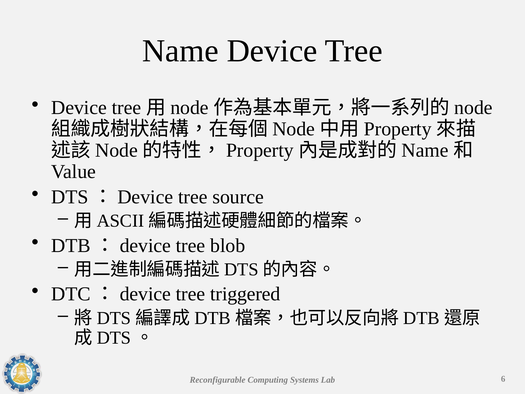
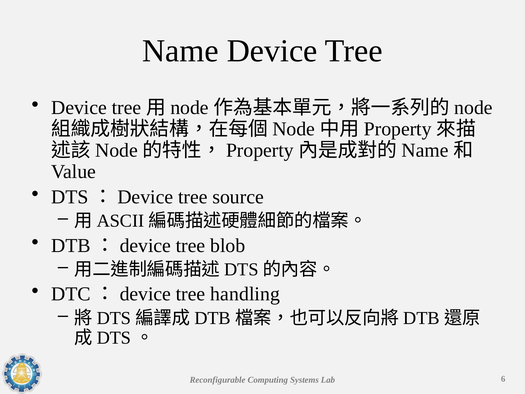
triggered: triggered -> handling
